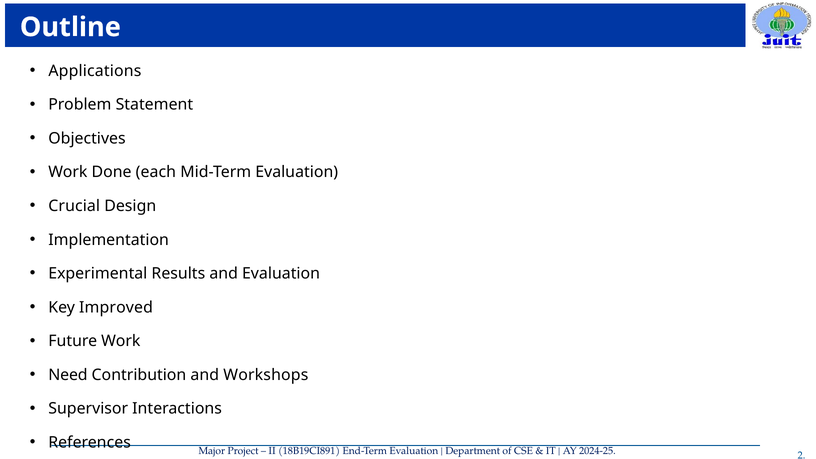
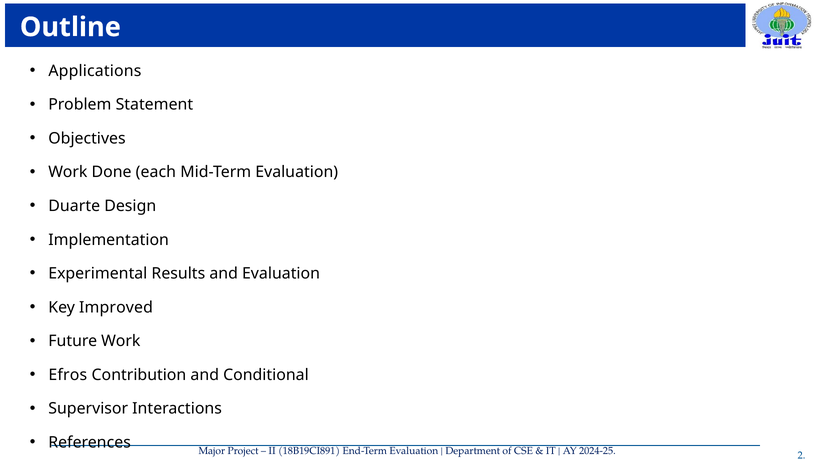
Crucial: Crucial -> Duarte
Need: Need -> Efros
Workshops: Workshops -> Conditional
